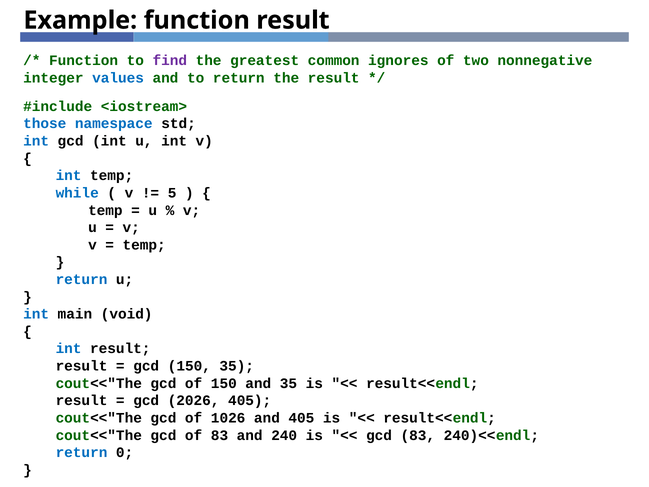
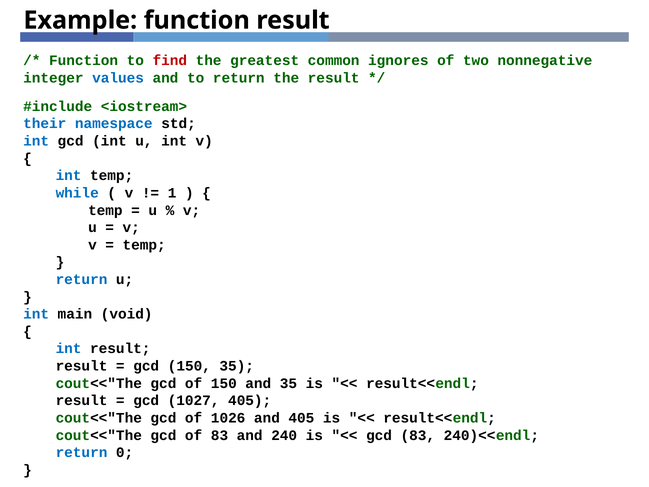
find colour: purple -> red
those: those -> their
5: 5 -> 1
2026: 2026 -> 1027
